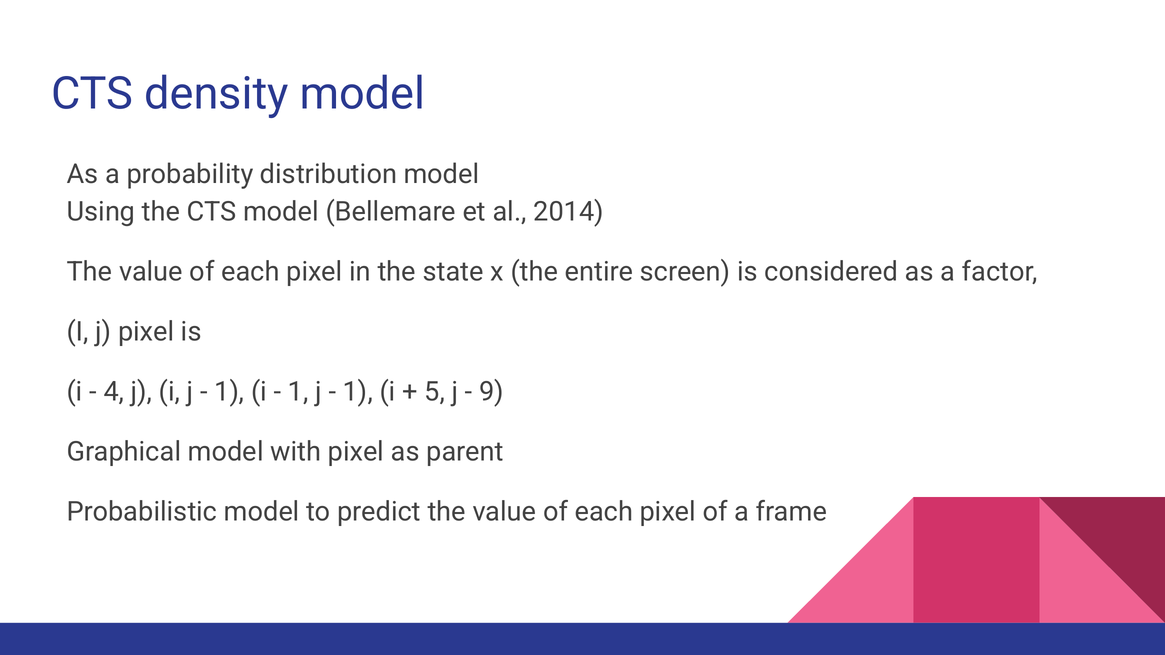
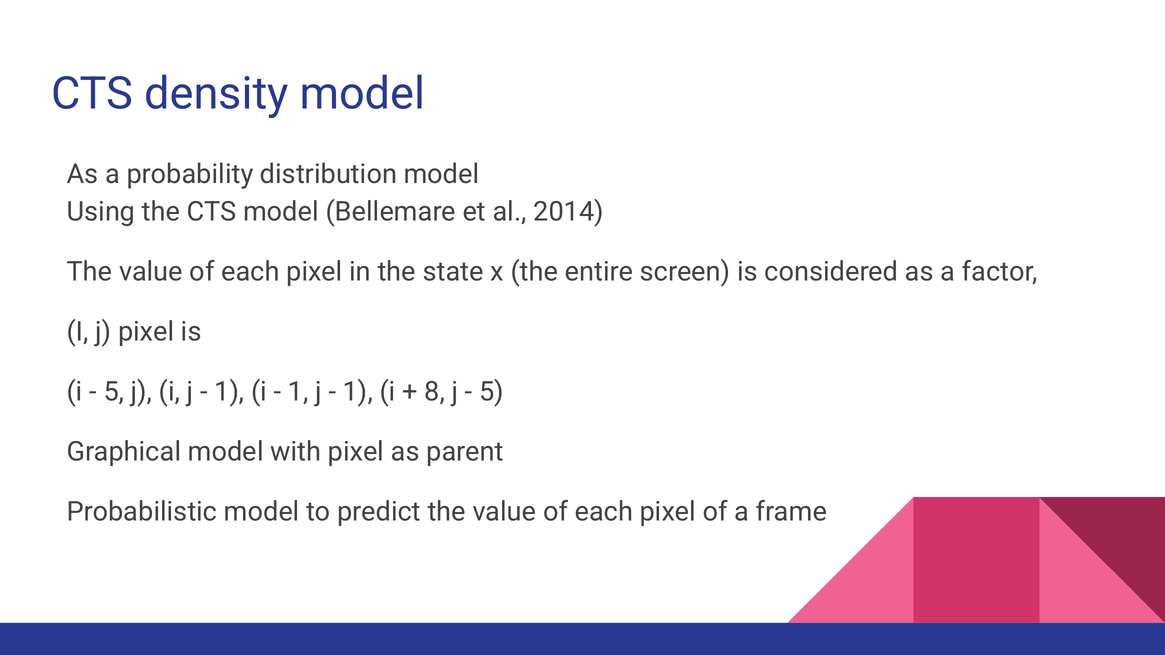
4 at (114, 392): 4 -> 5
5: 5 -> 8
9 at (492, 392): 9 -> 5
